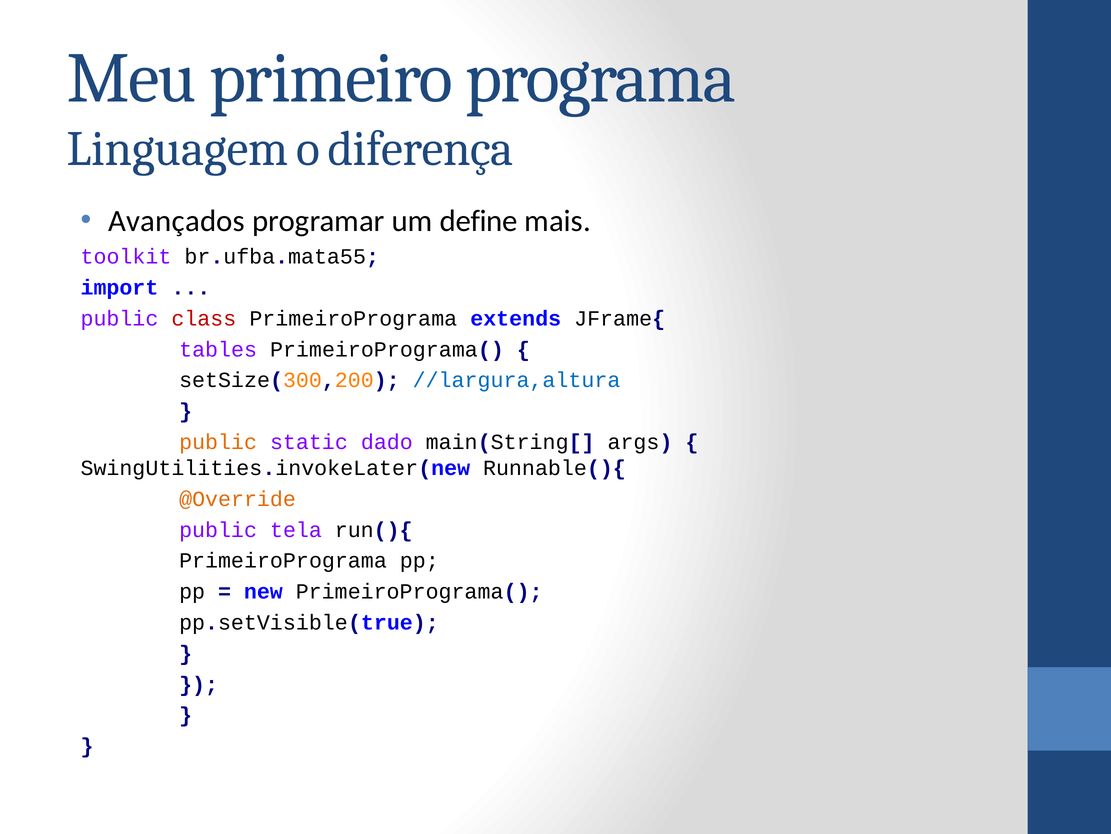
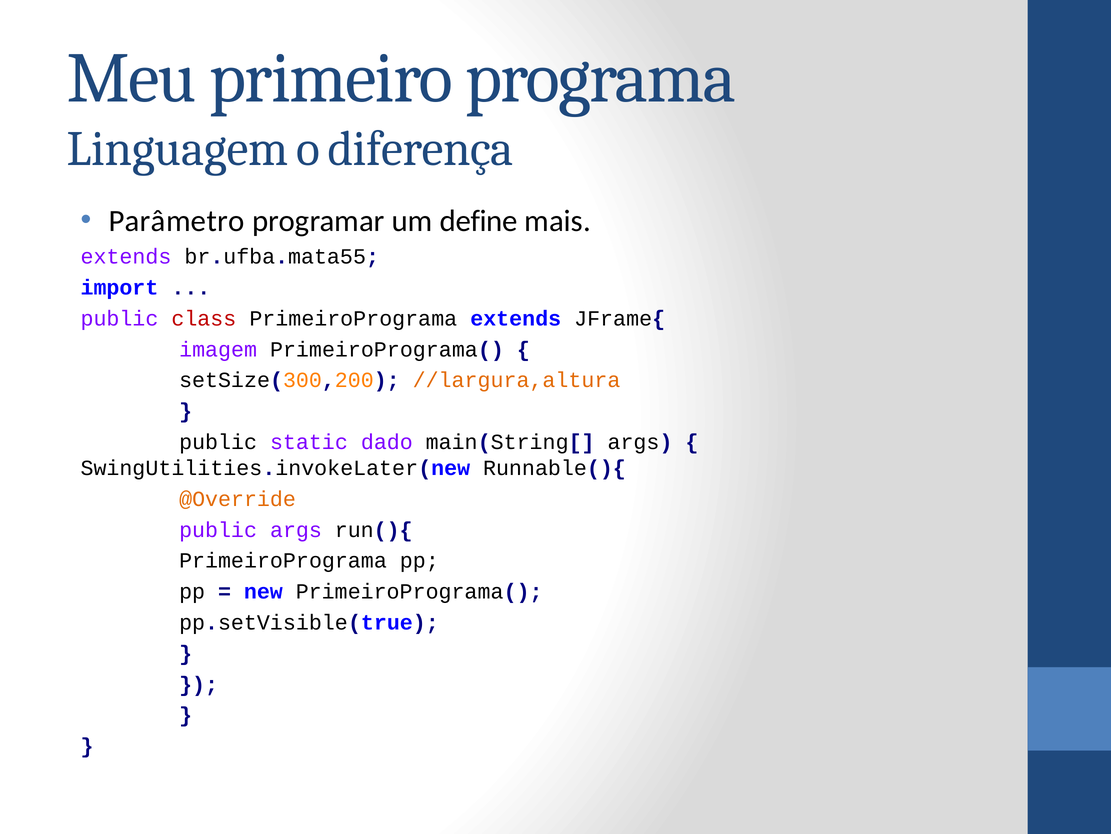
Avançados: Avançados -> Parâmetro
toolkit at (126, 256): toolkit -> extends
tables: tables -> imagem
//largura,altura colour: blue -> orange
public at (218, 442) colour: orange -> black
public tela: tela -> args
